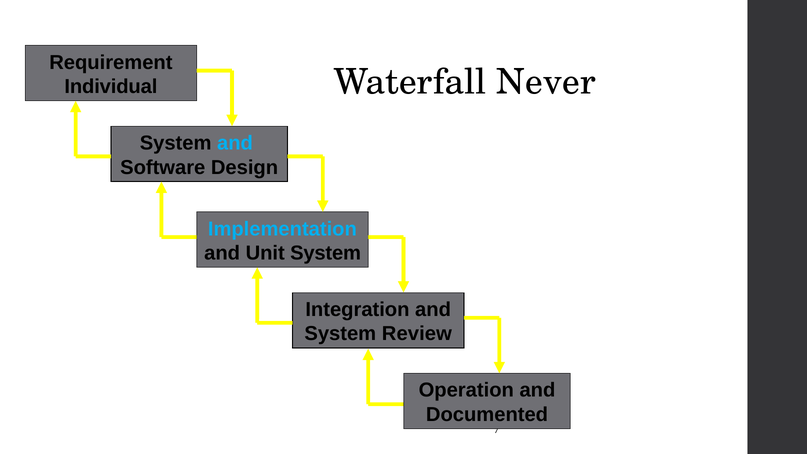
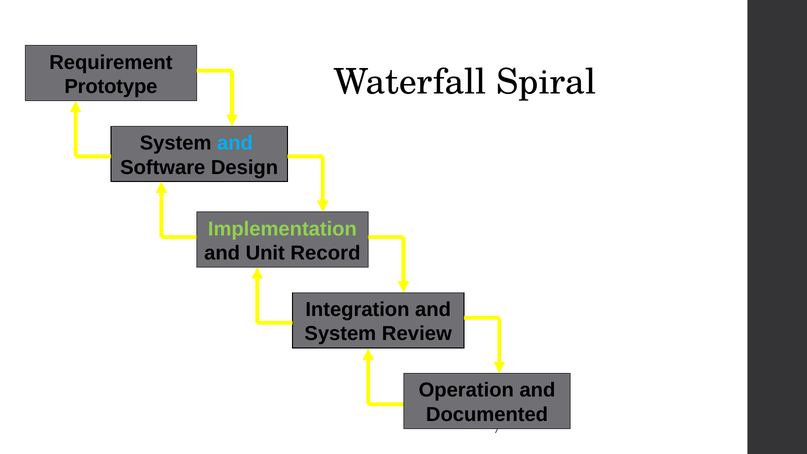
Never: Never -> Spiral
Individual: Individual -> Prototype
Implementation colour: light blue -> light green
Unit System: System -> Record
